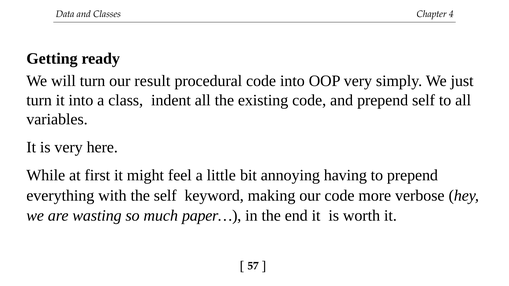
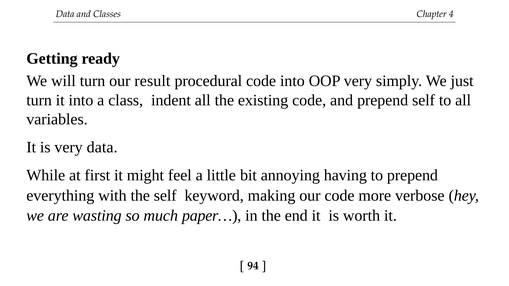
very here: here -> data
57: 57 -> 94
